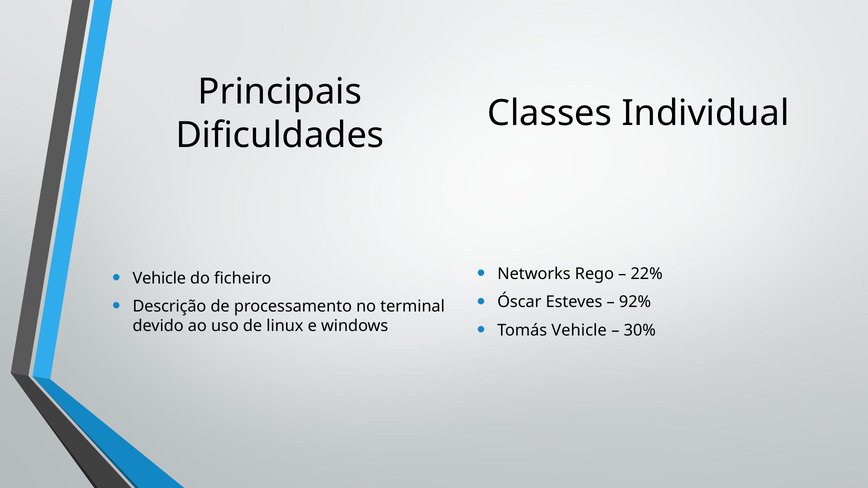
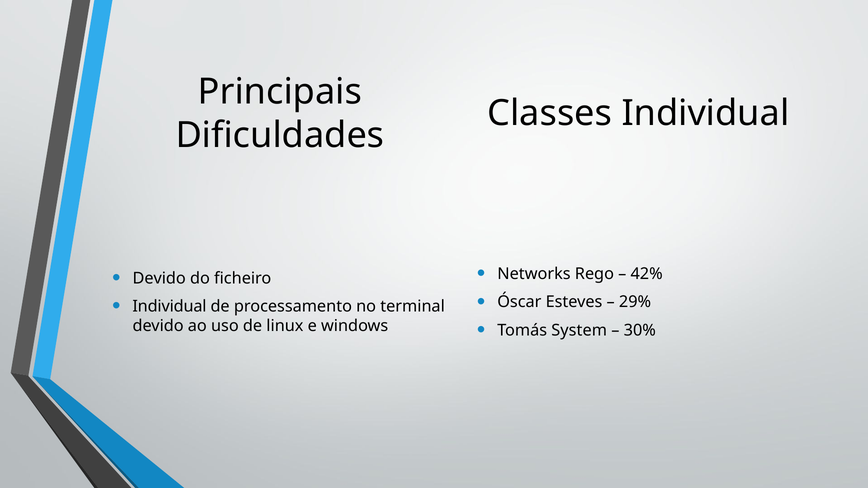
22%: 22% -> 42%
Vehicle at (159, 278): Vehicle -> Devido
92%: 92% -> 29%
Descrição at (169, 307): Descrição -> Individual
Tomás Vehicle: Vehicle -> System
